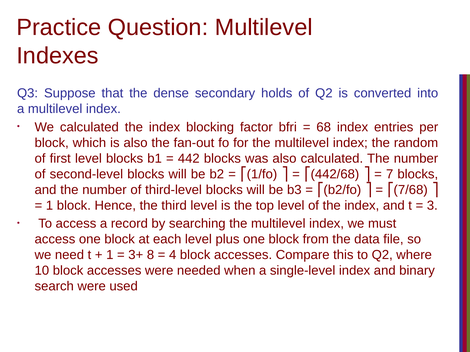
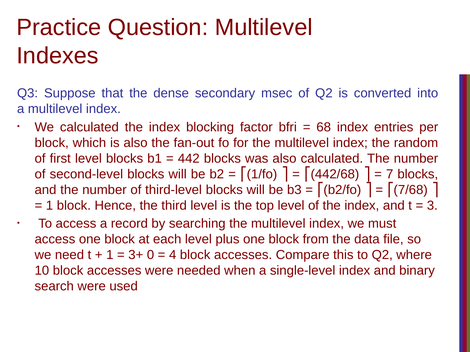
holds: holds -> msec
8: 8 -> 0
